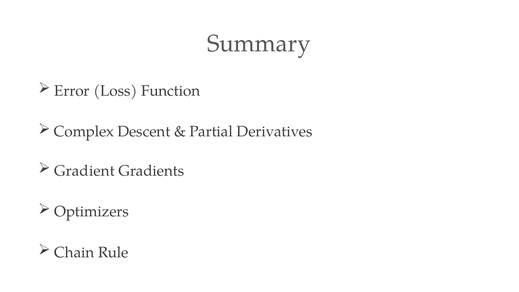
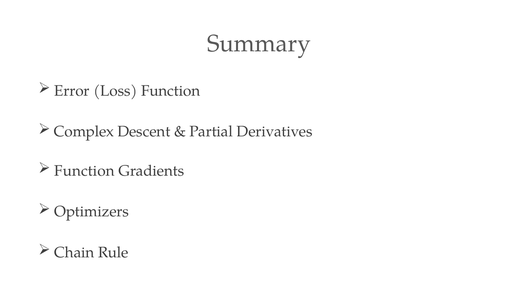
Gradient at (84, 171): Gradient -> Function
